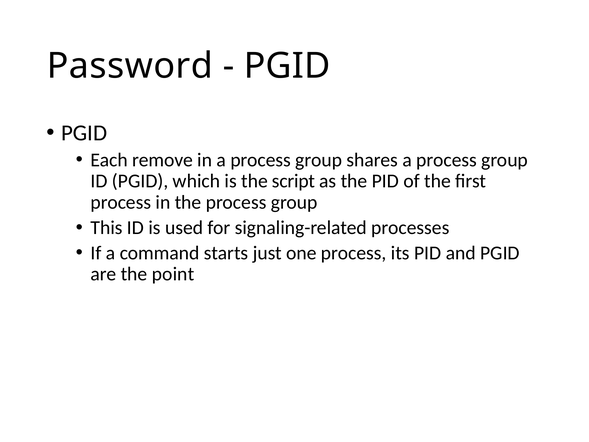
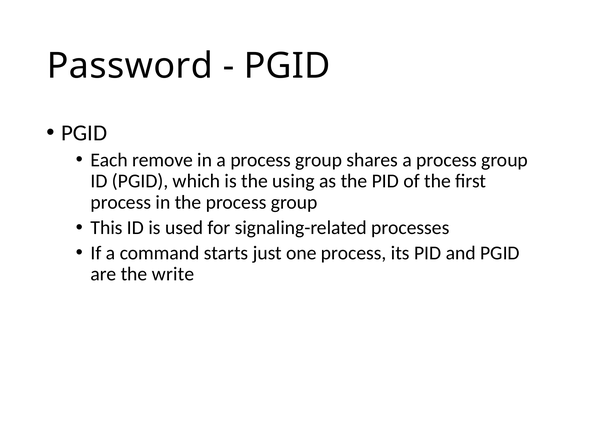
script: script -> using
point: point -> write
